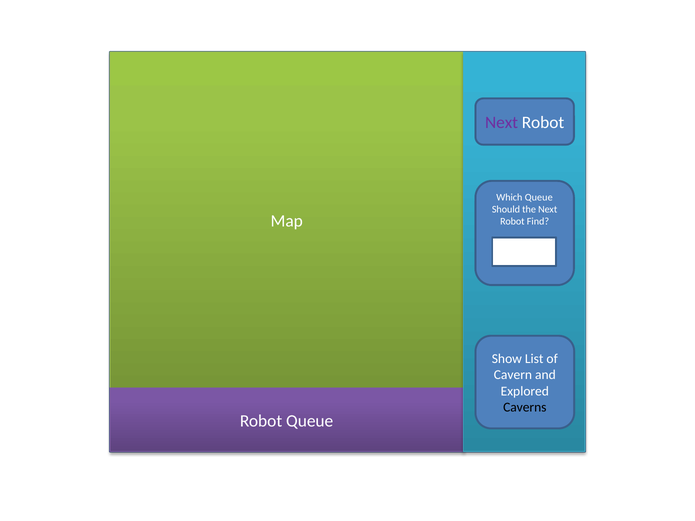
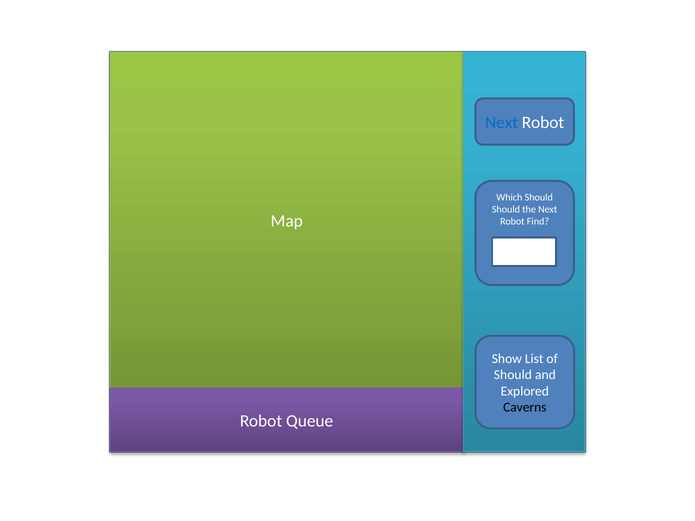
Next at (502, 123) colour: purple -> blue
Which Queue: Queue -> Should
Cavern at (513, 375): Cavern -> Should
